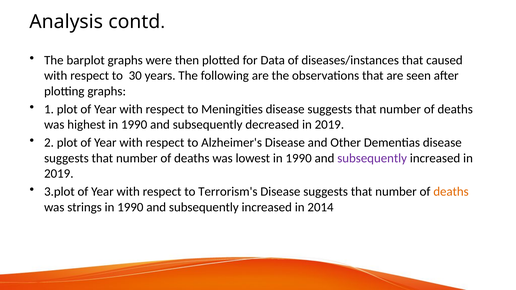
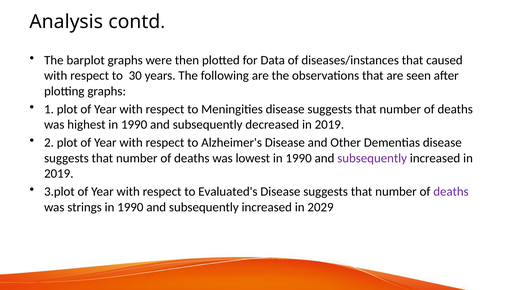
Terrorism's: Terrorism's -> Evaluated's
deaths at (451, 192) colour: orange -> purple
2014: 2014 -> 2029
